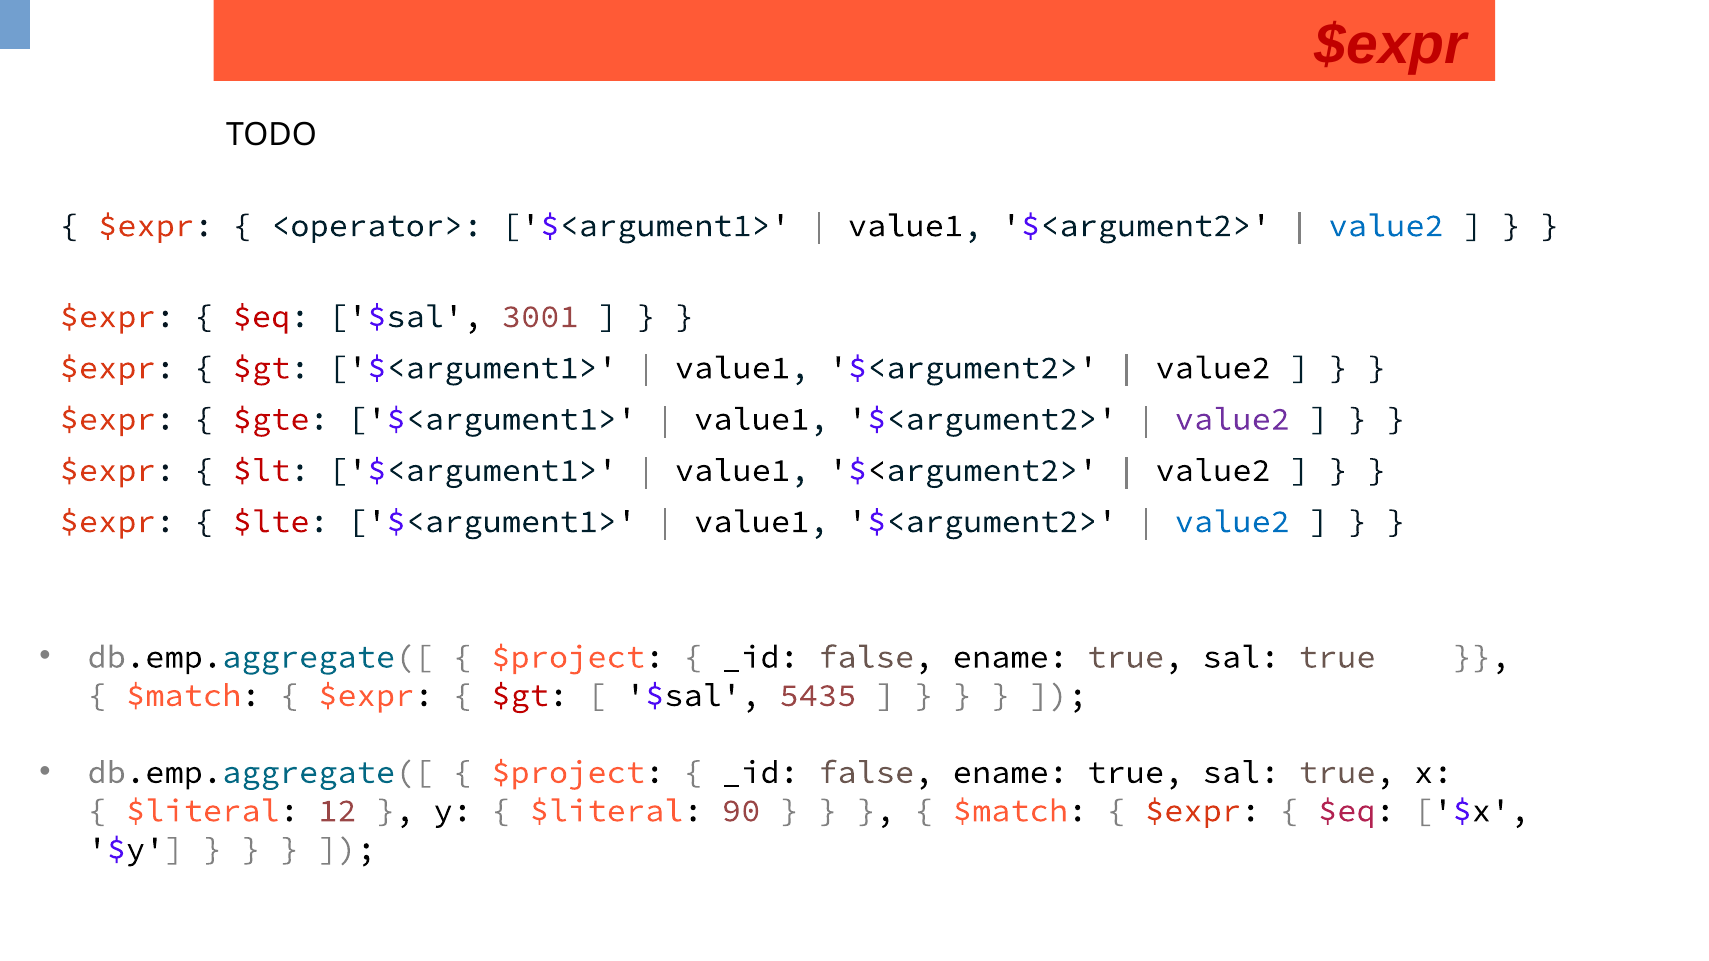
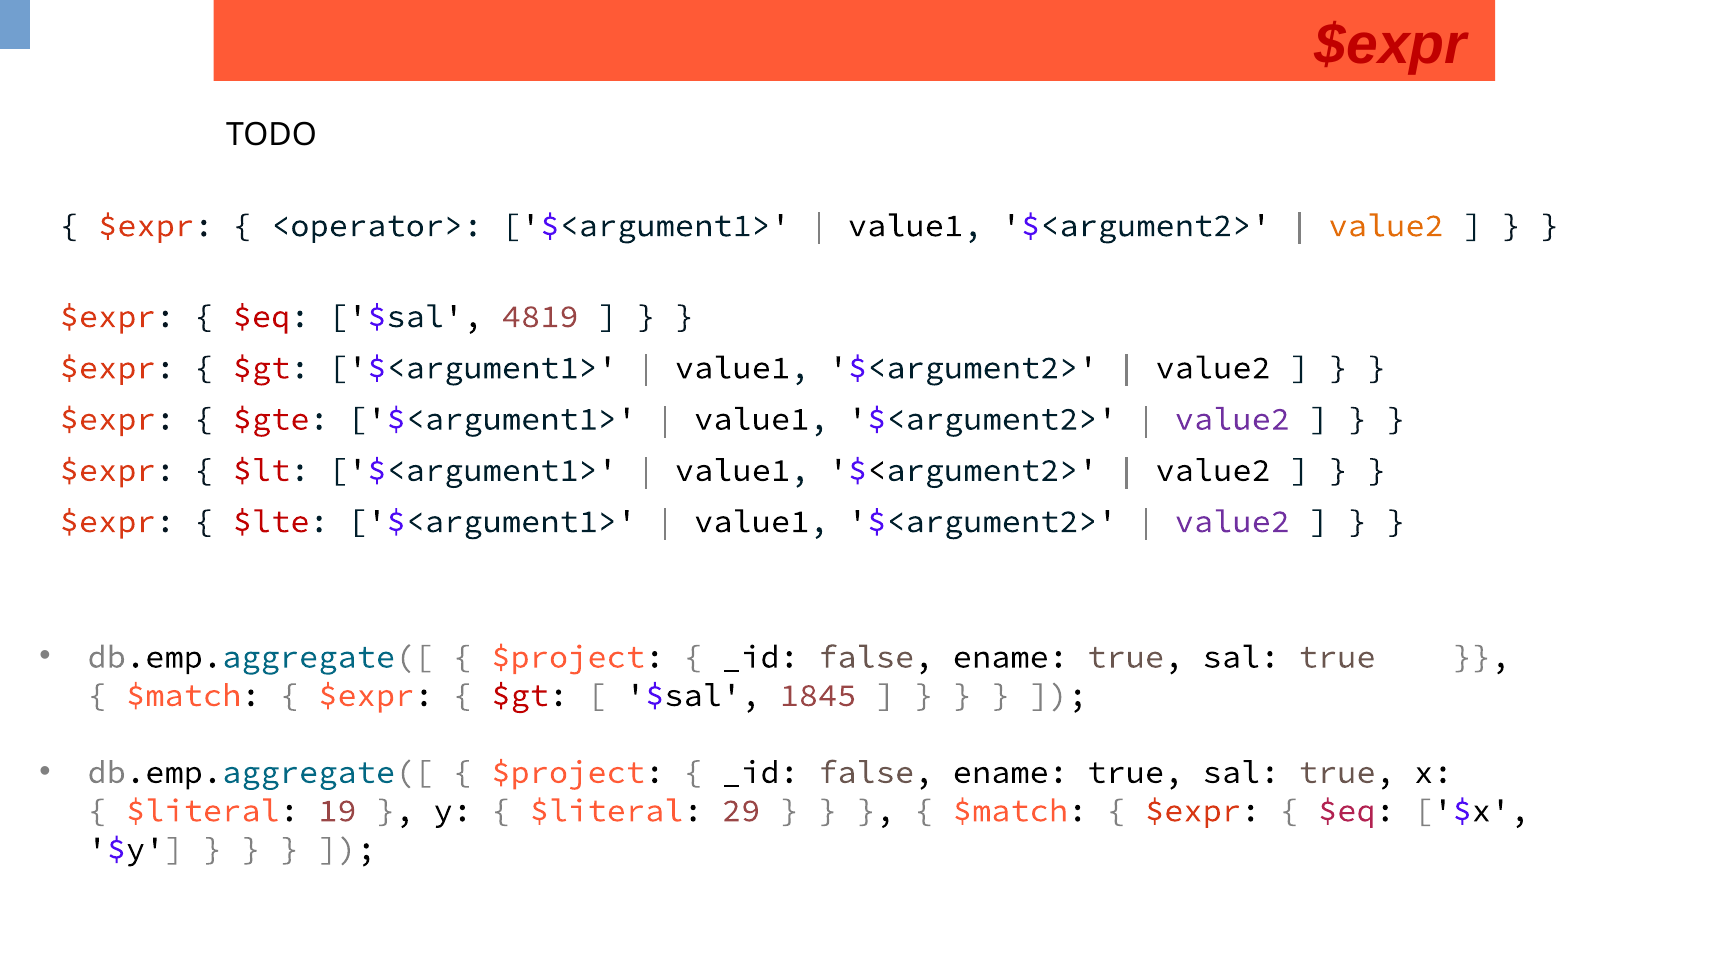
value2 at (1386, 226) colour: blue -> orange
3001: 3001 -> 4819
value2 at (1232, 522) colour: blue -> purple
5435: 5435 -> 1845
12: 12 -> 19
90: 90 -> 29
